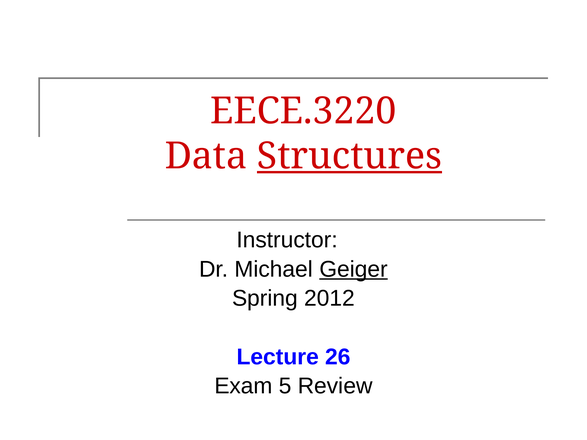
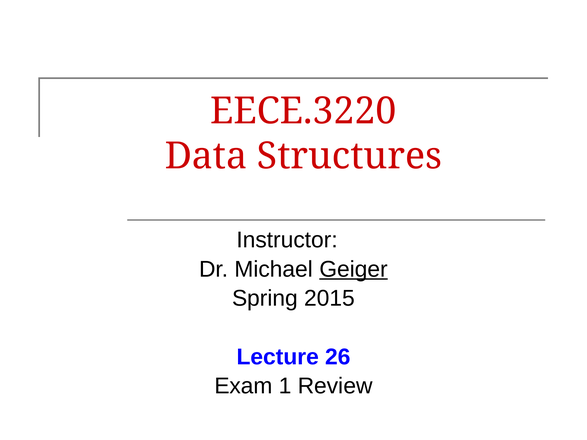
Structures underline: present -> none
2012: 2012 -> 2015
5: 5 -> 1
